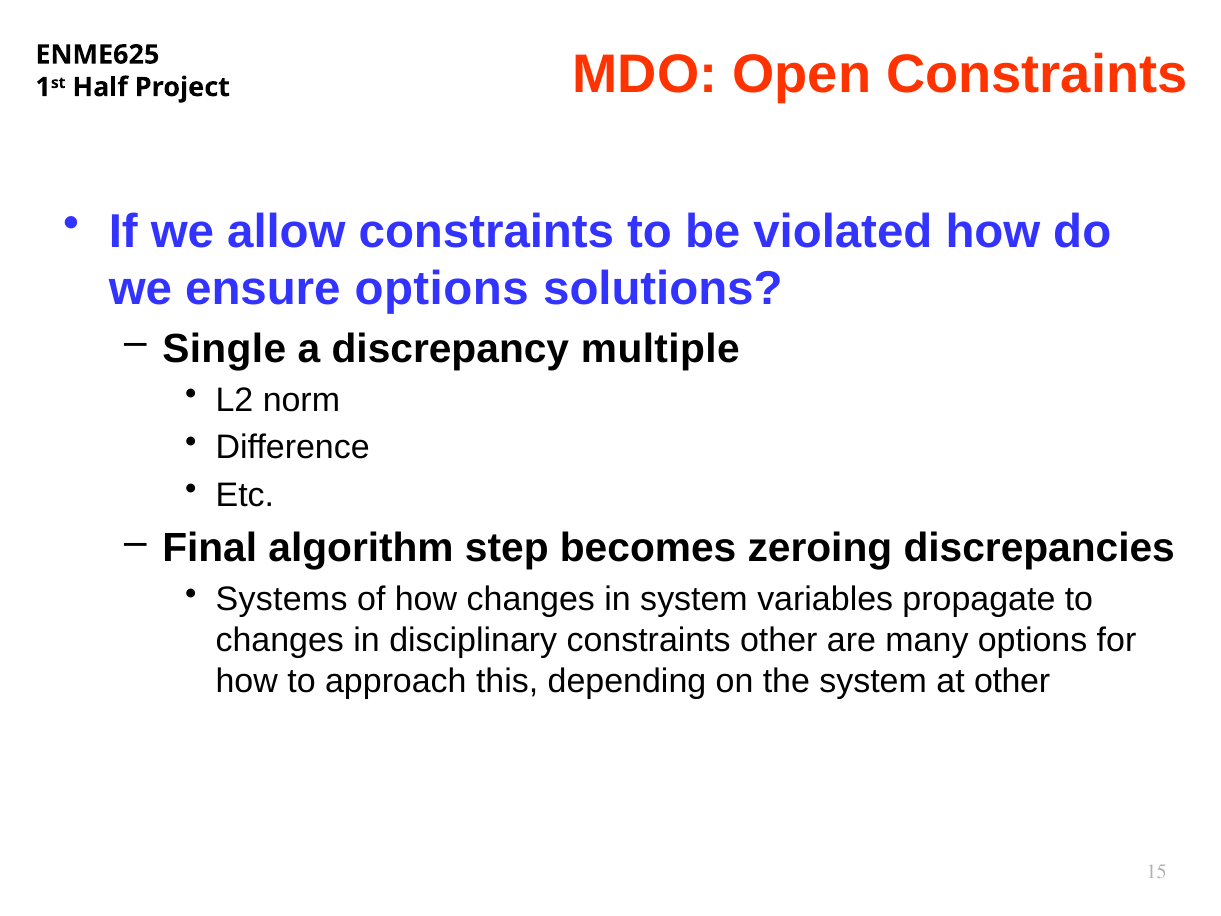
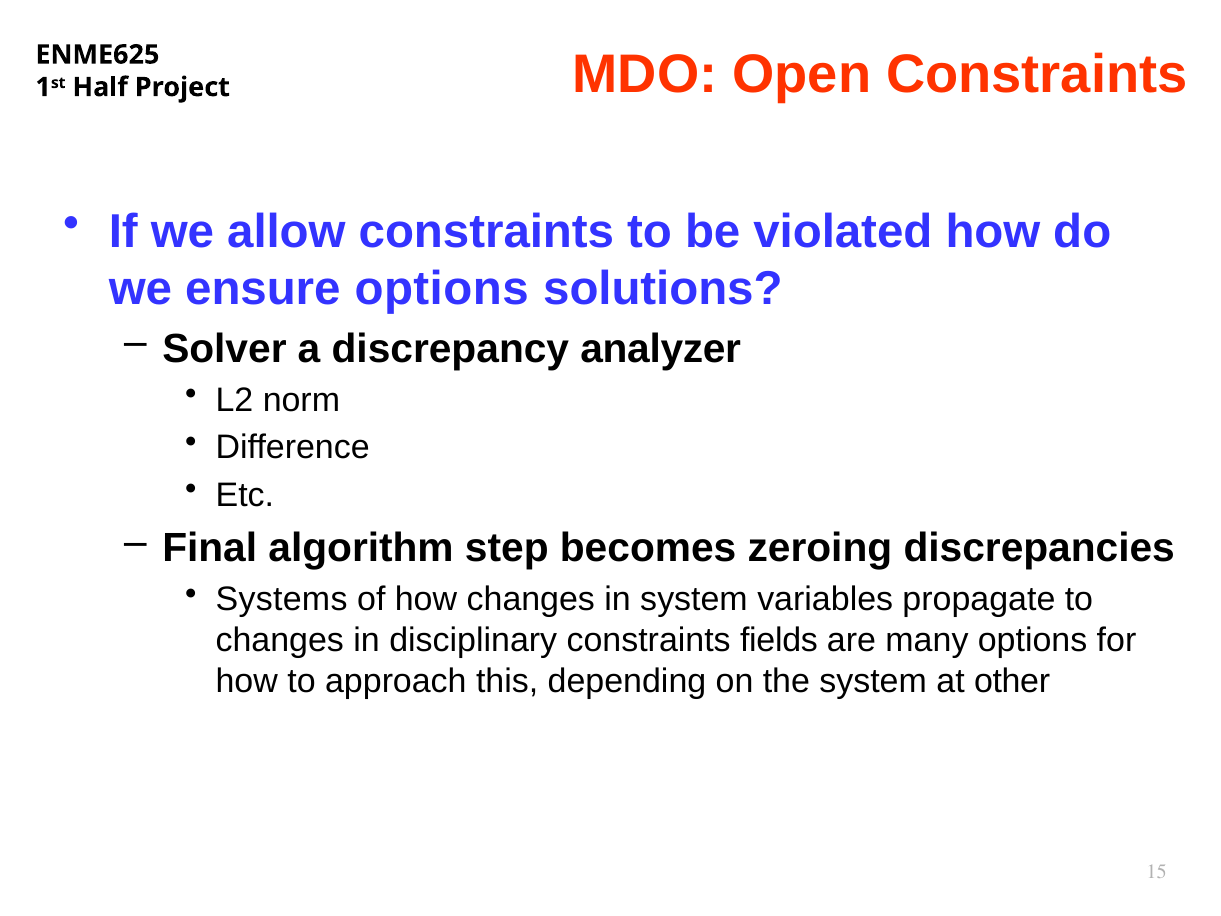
Single: Single -> Solver
multiple: multiple -> analyzer
constraints other: other -> fields
